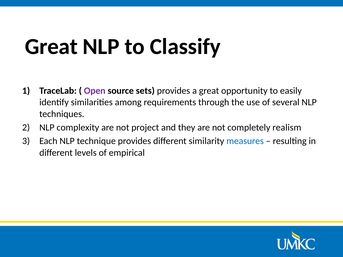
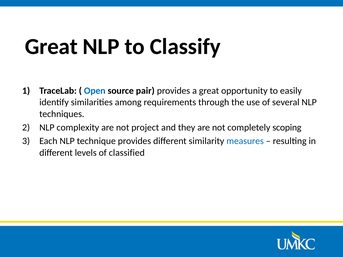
Open colour: purple -> blue
sets: sets -> pair
realism: realism -> scoping
empirical: empirical -> classified
